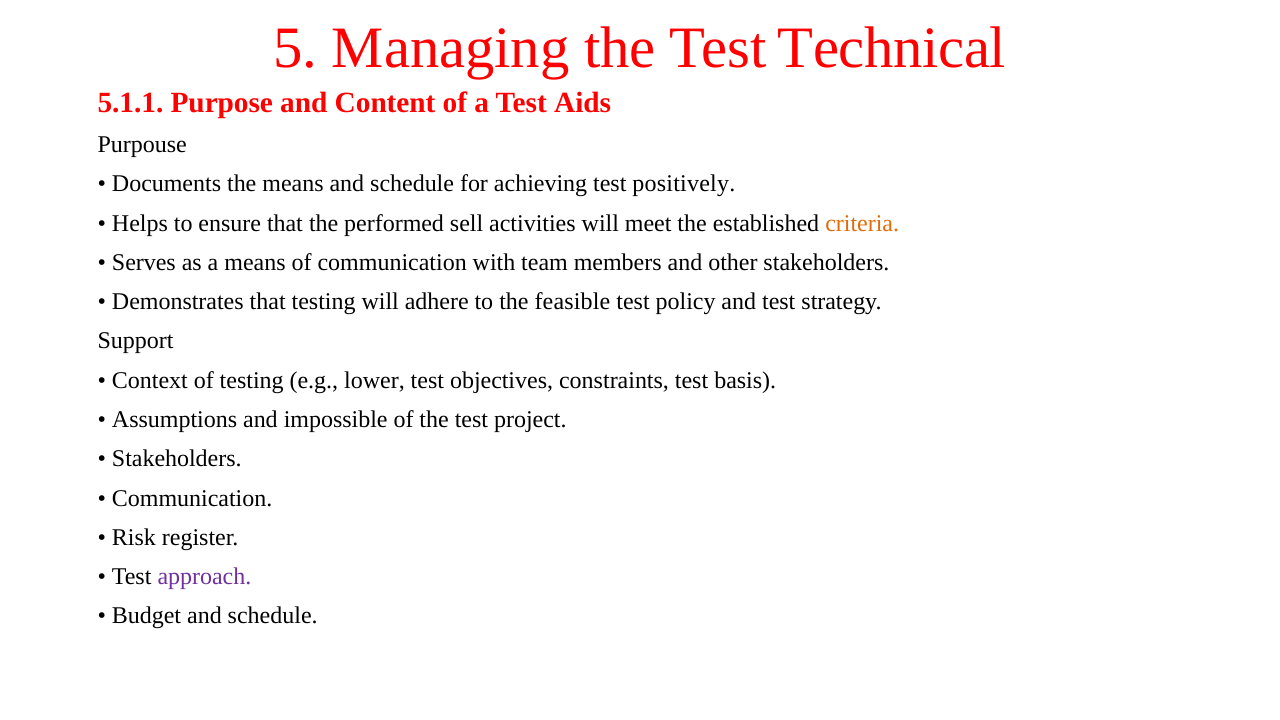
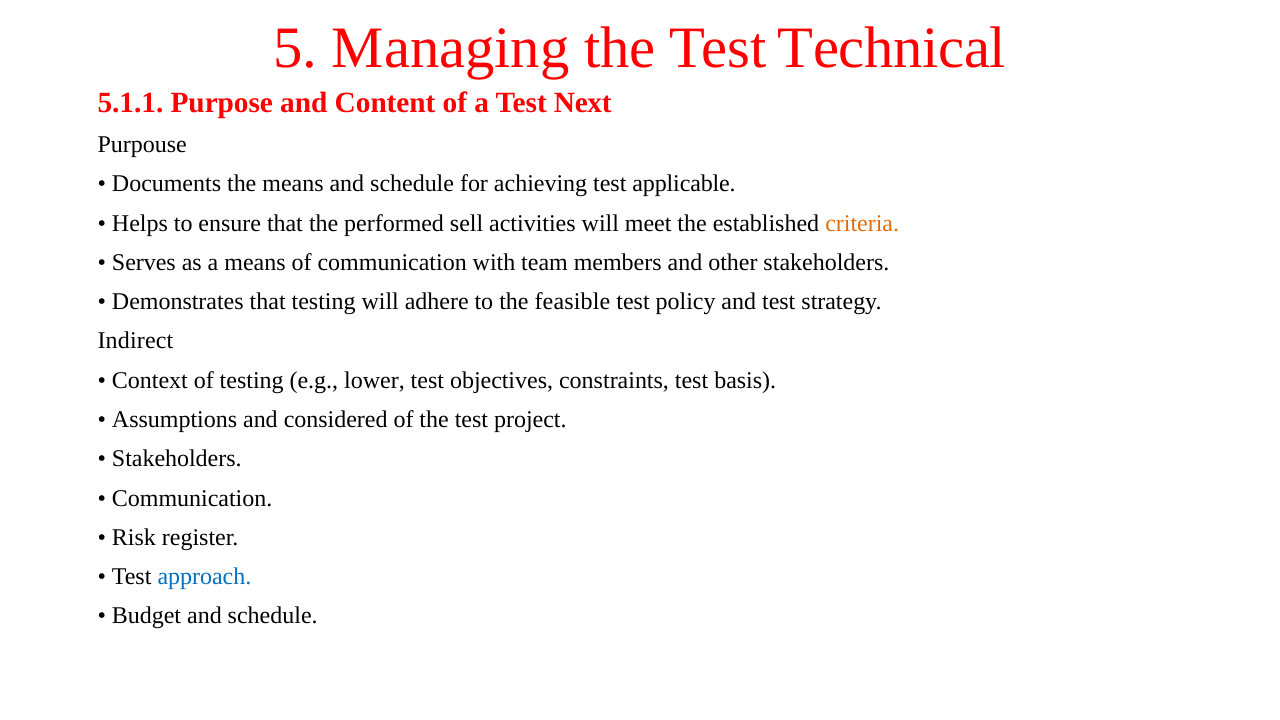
Aids: Aids -> Next
positively: positively -> applicable
Support: Support -> Indirect
impossible: impossible -> considered
approach colour: purple -> blue
